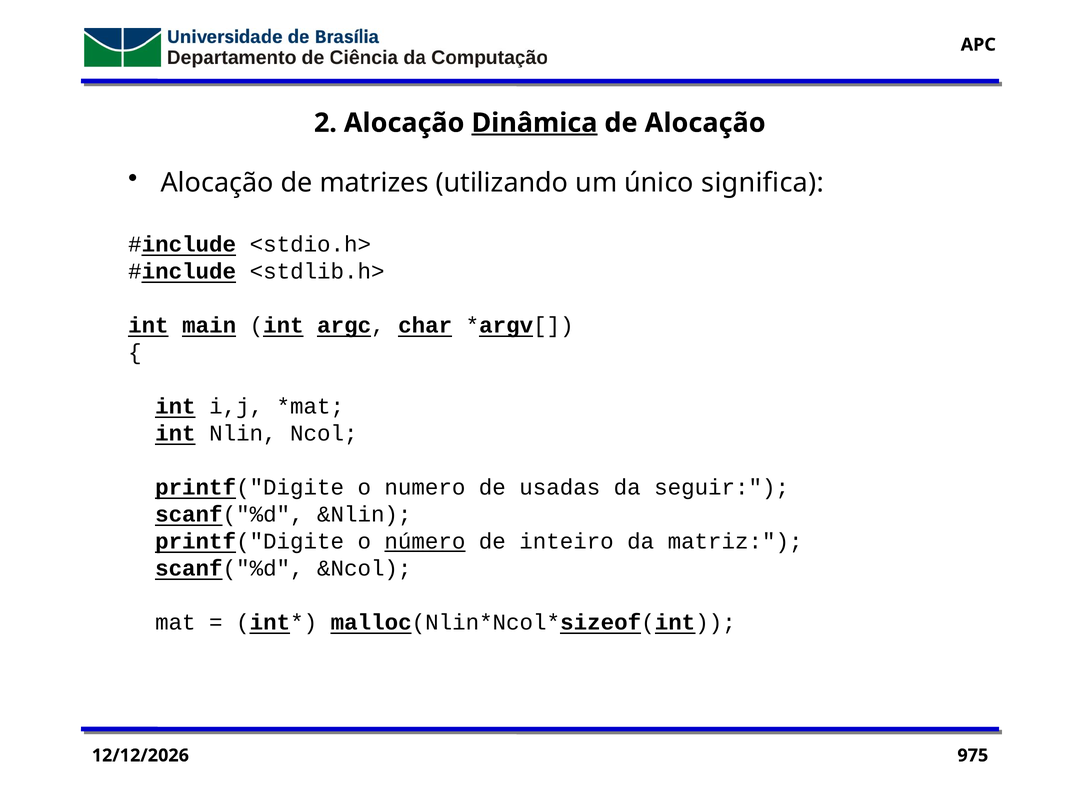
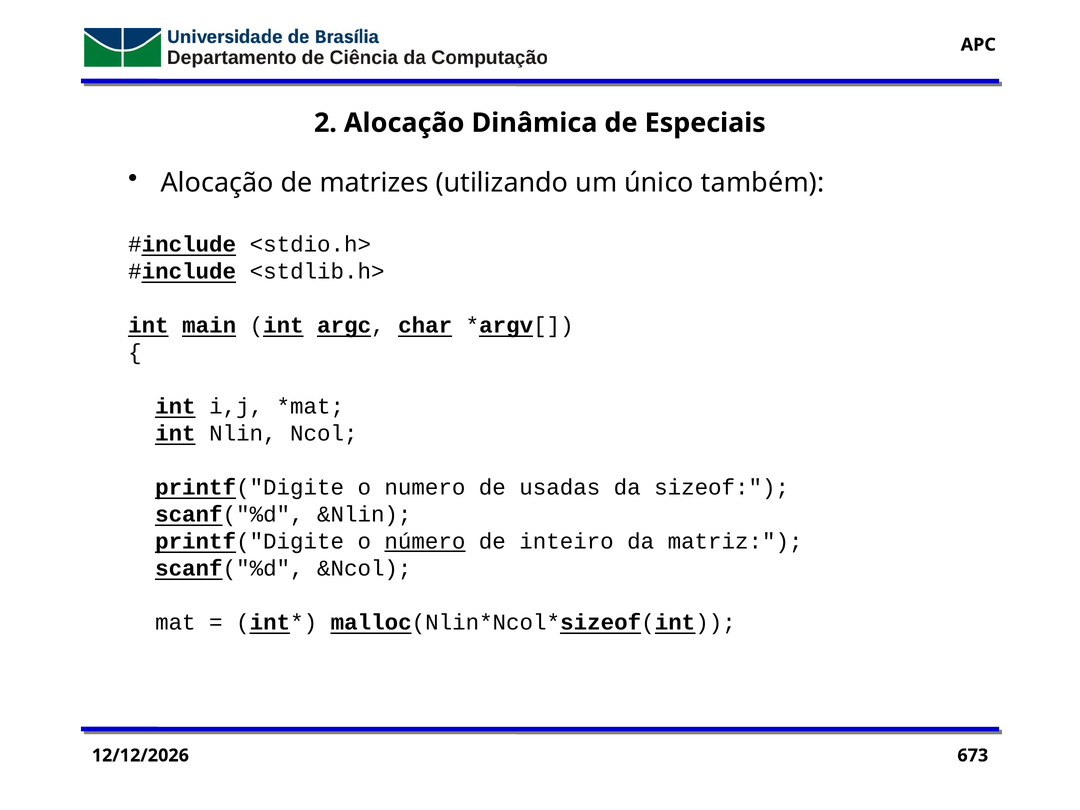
Dinâmica underline: present -> none
de Alocação: Alocação -> Especiais
significa: significa -> também
seguir: seguir -> sizeof
975: 975 -> 673
